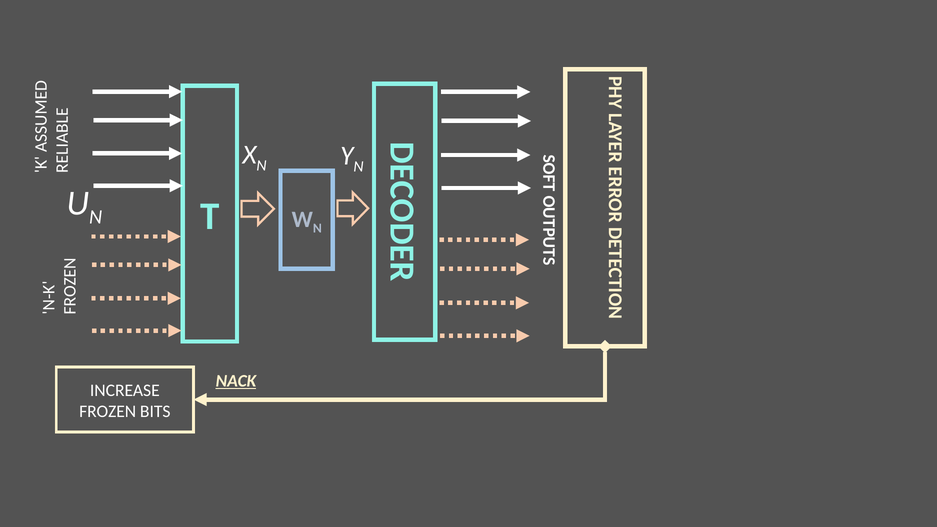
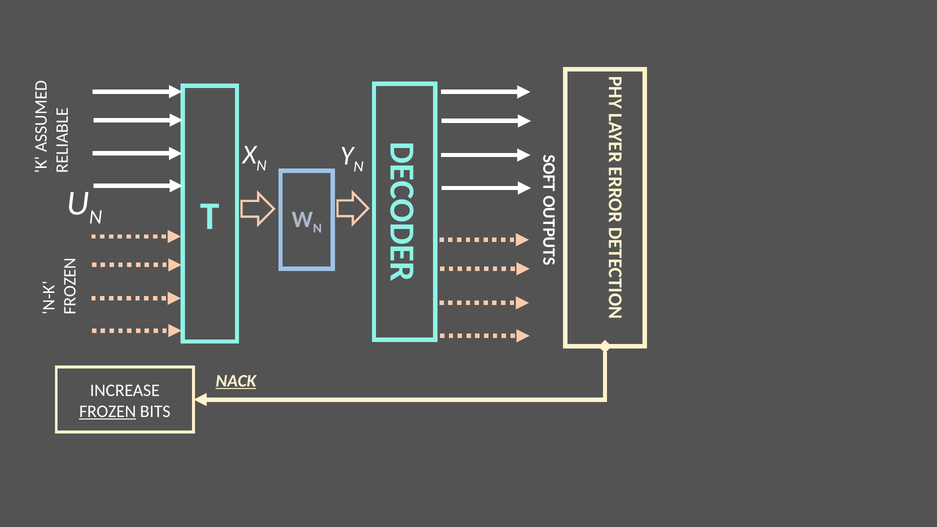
FROZEN underline: none -> present
